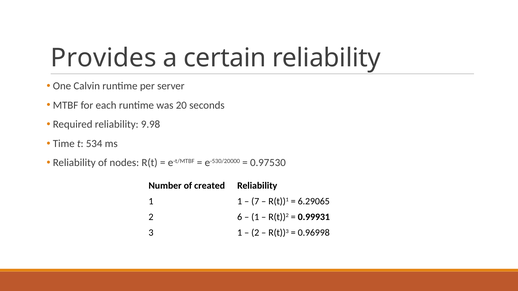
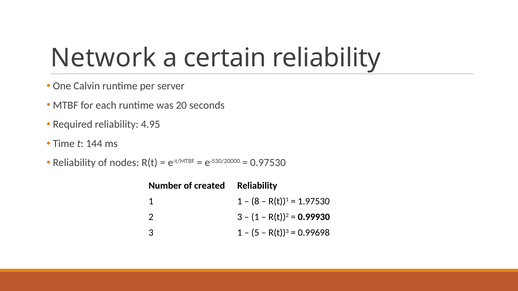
Provides: Provides -> Network
9.98: 9.98 -> 4.95
534: 534 -> 144
7: 7 -> 8
6.29065: 6.29065 -> 1.97530
2 6: 6 -> 3
0.99931: 0.99931 -> 0.99930
2 at (255, 233): 2 -> 5
0.96998: 0.96998 -> 0.99698
